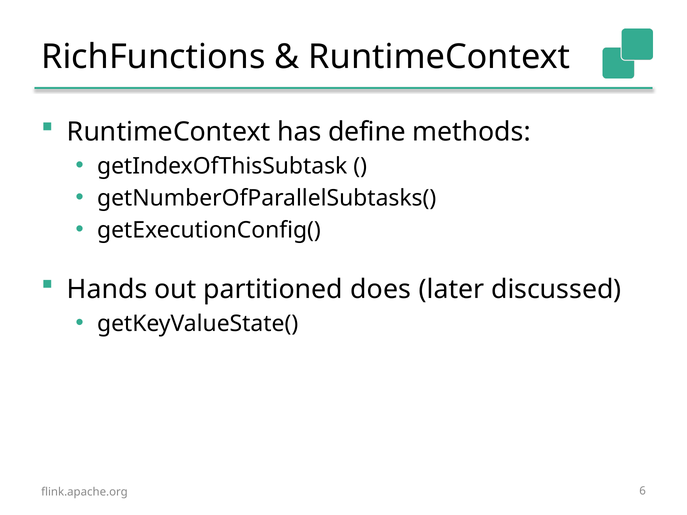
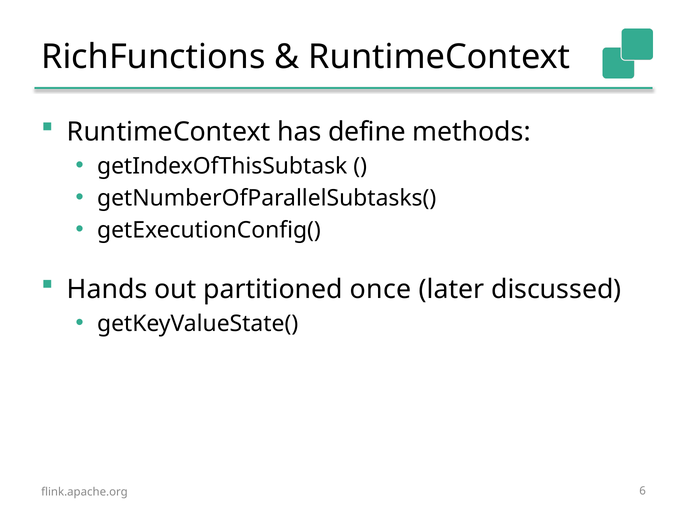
does: does -> once
